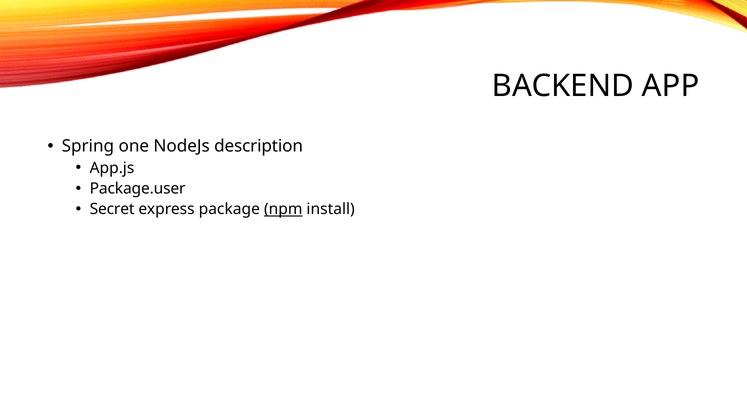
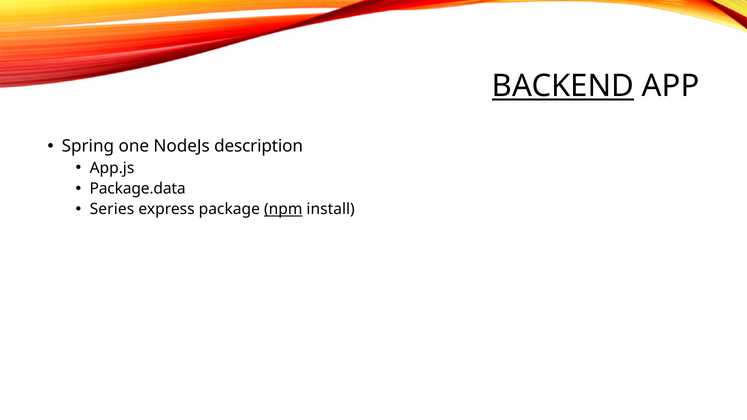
BACKEND underline: none -> present
Package.user: Package.user -> Package.data
Secret: Secret -> Series
